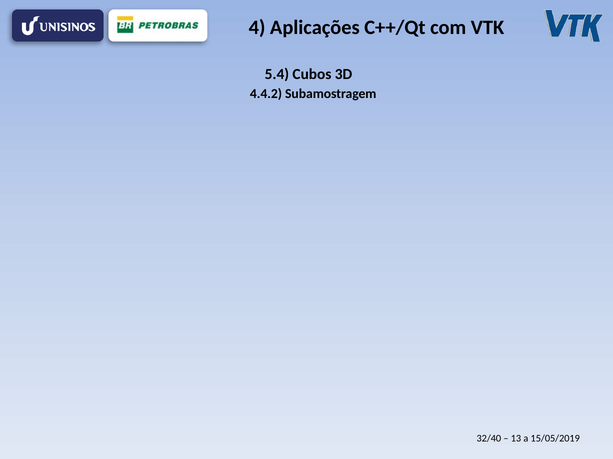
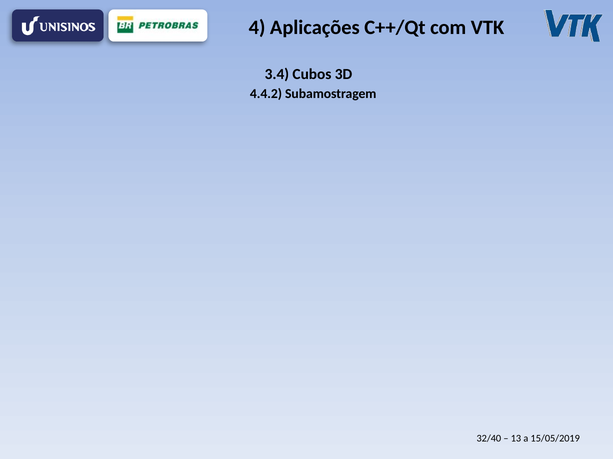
5.4: 5.4 -> 3.4
